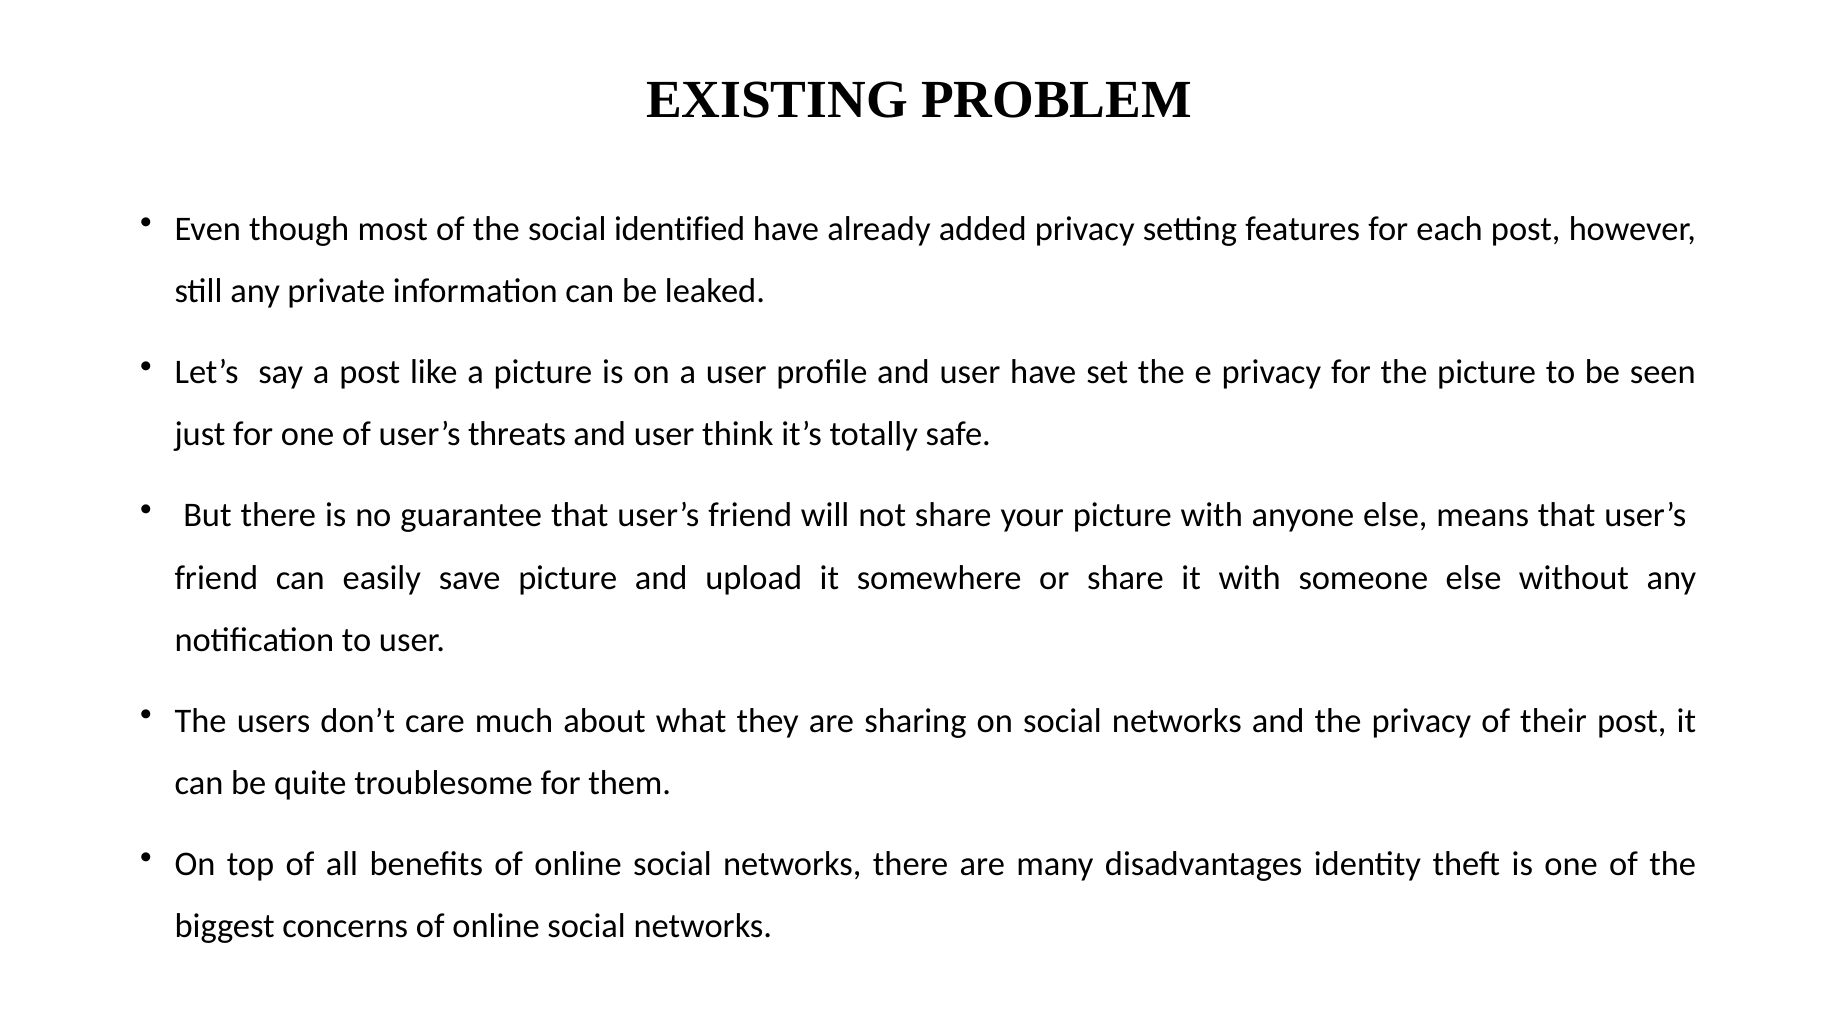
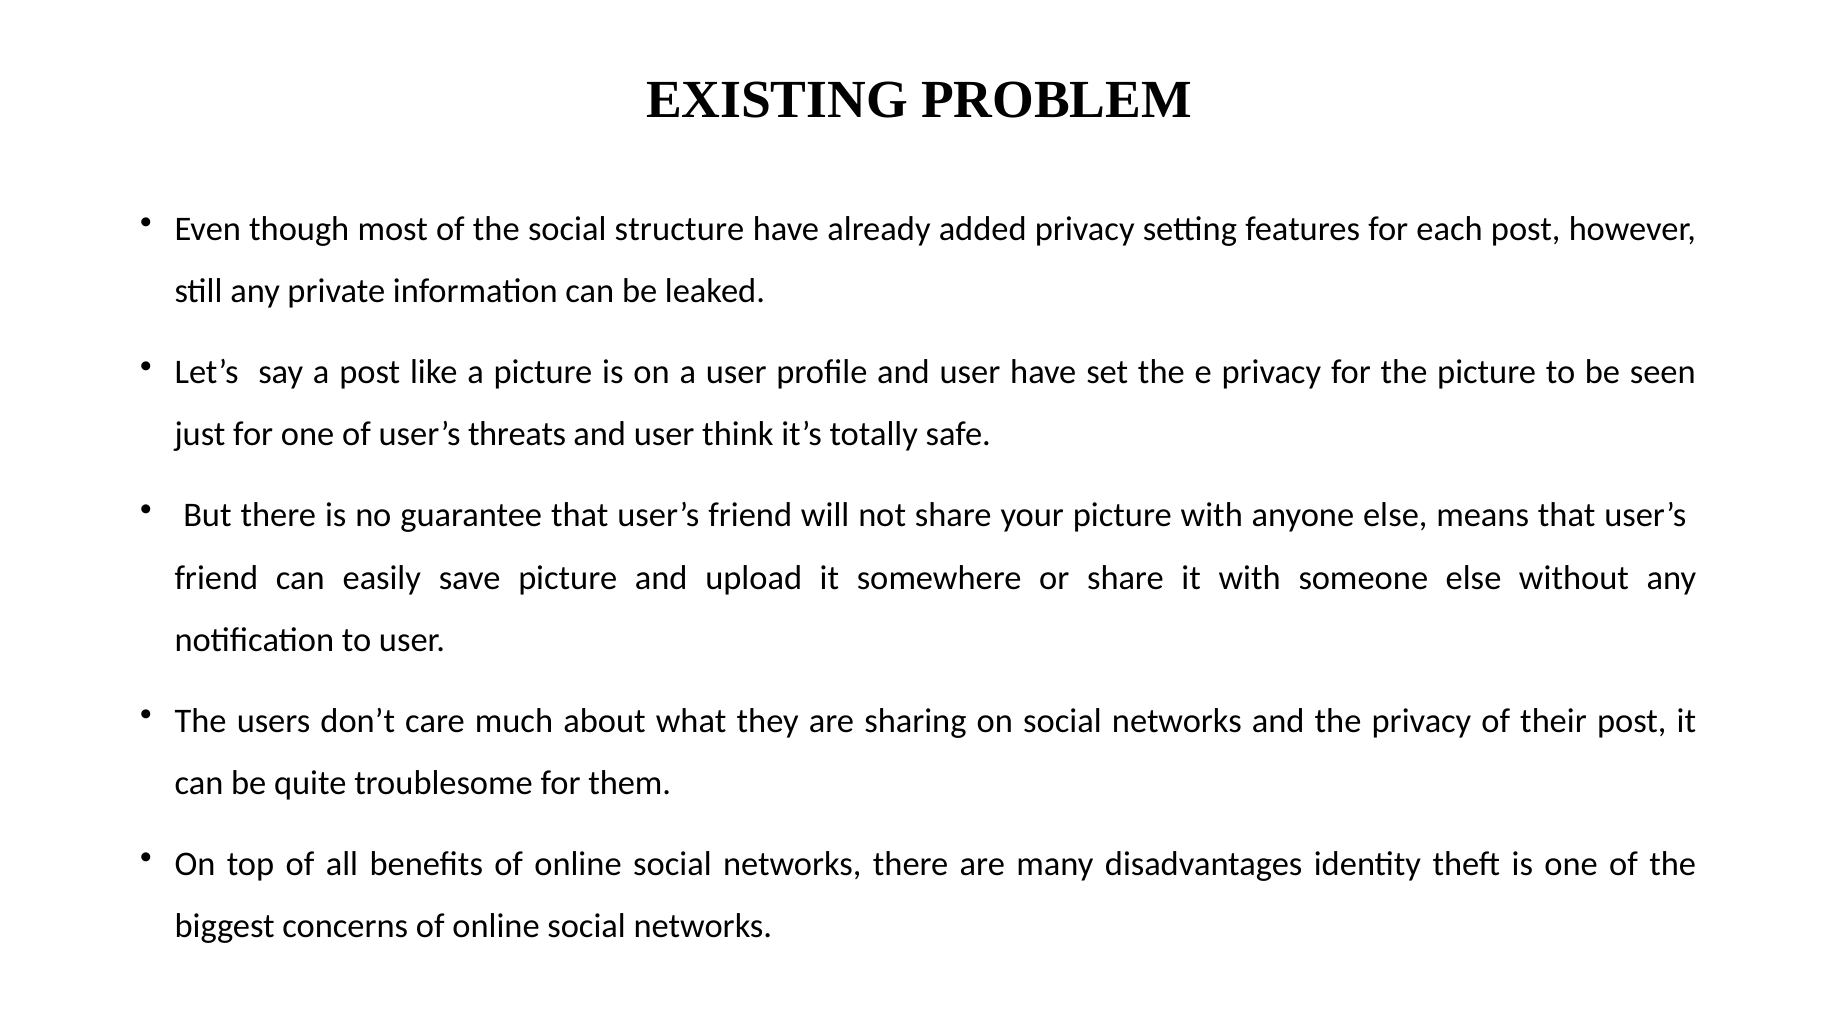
identified: identified -> structure
